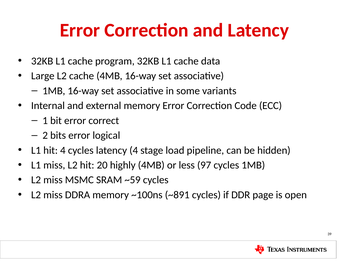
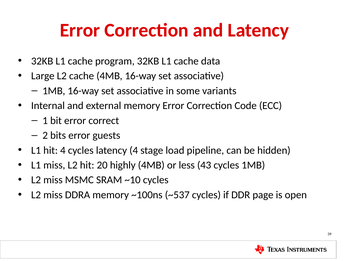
logical: logical -> guests
97: 97 -> 43
~59: ~59 -> ~10
~891: ~891 -> ~537
